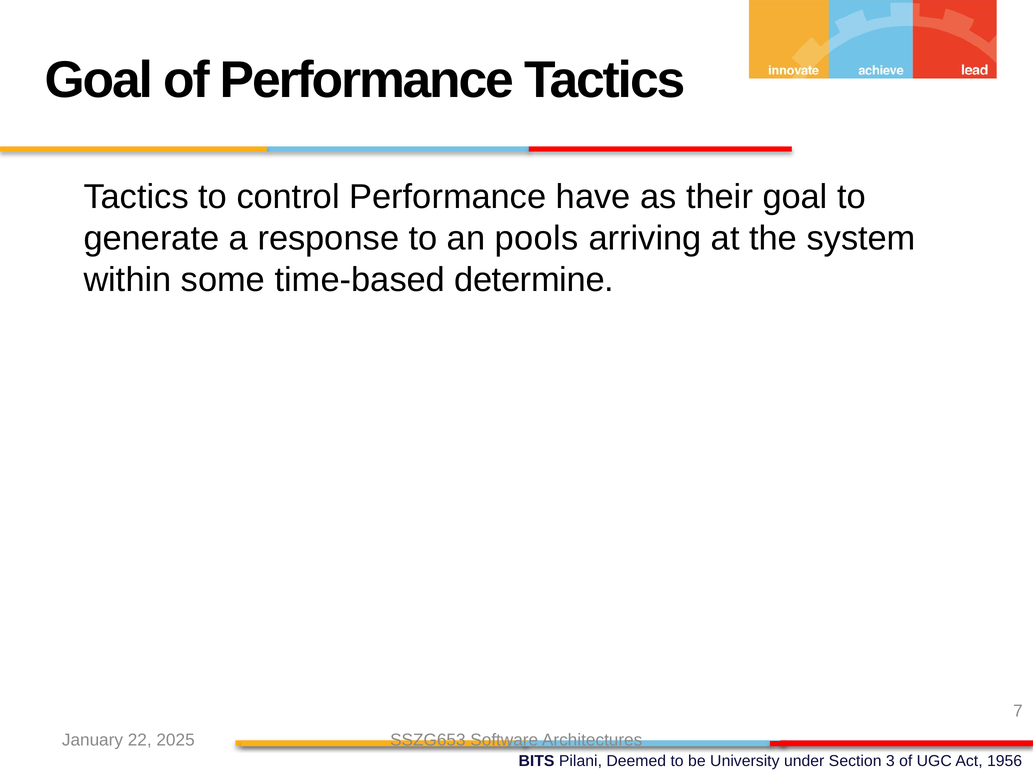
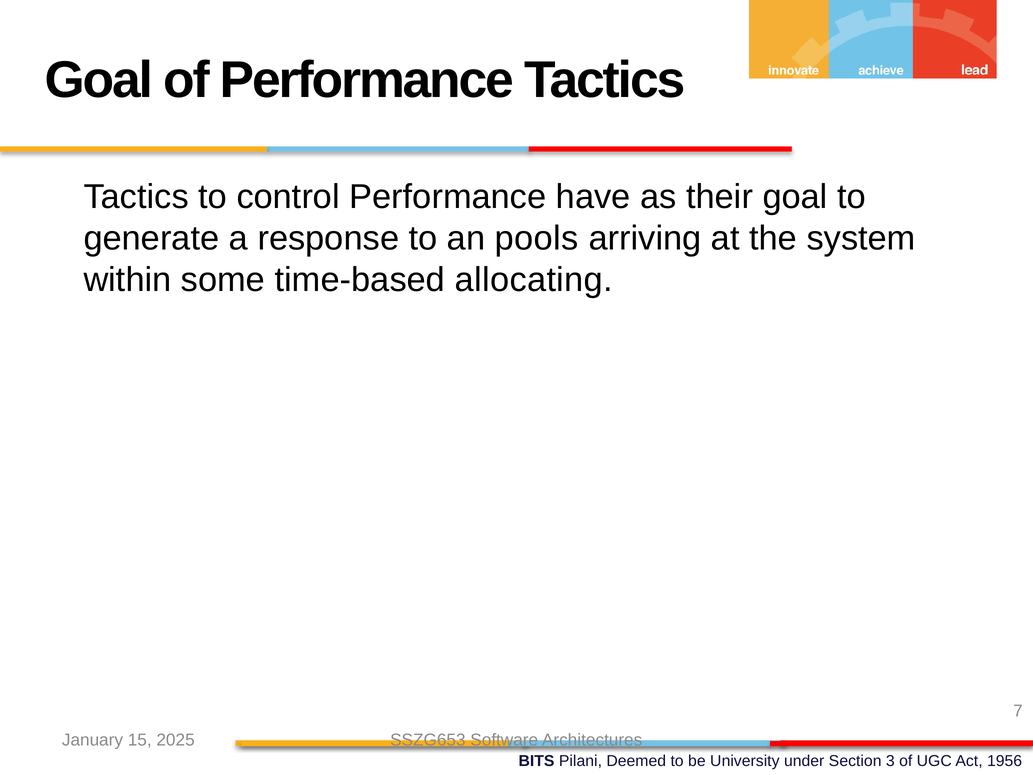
determine: determine -> allocating
22: 22 -> 15
